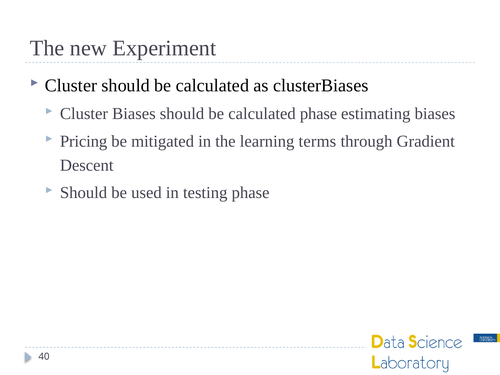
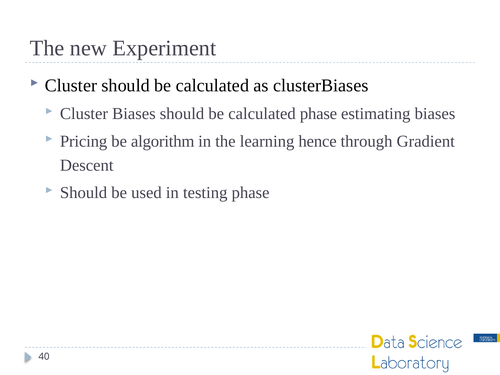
mitigated: mitigated -> algorithm
terms: terms -> hence
